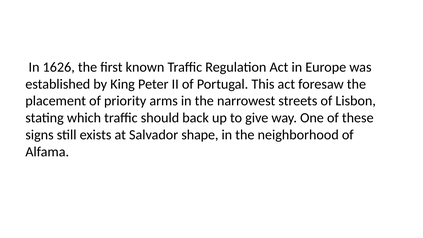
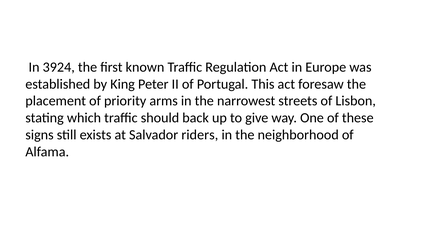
1626: 1626 -> 3924
shape: shape -> riders
